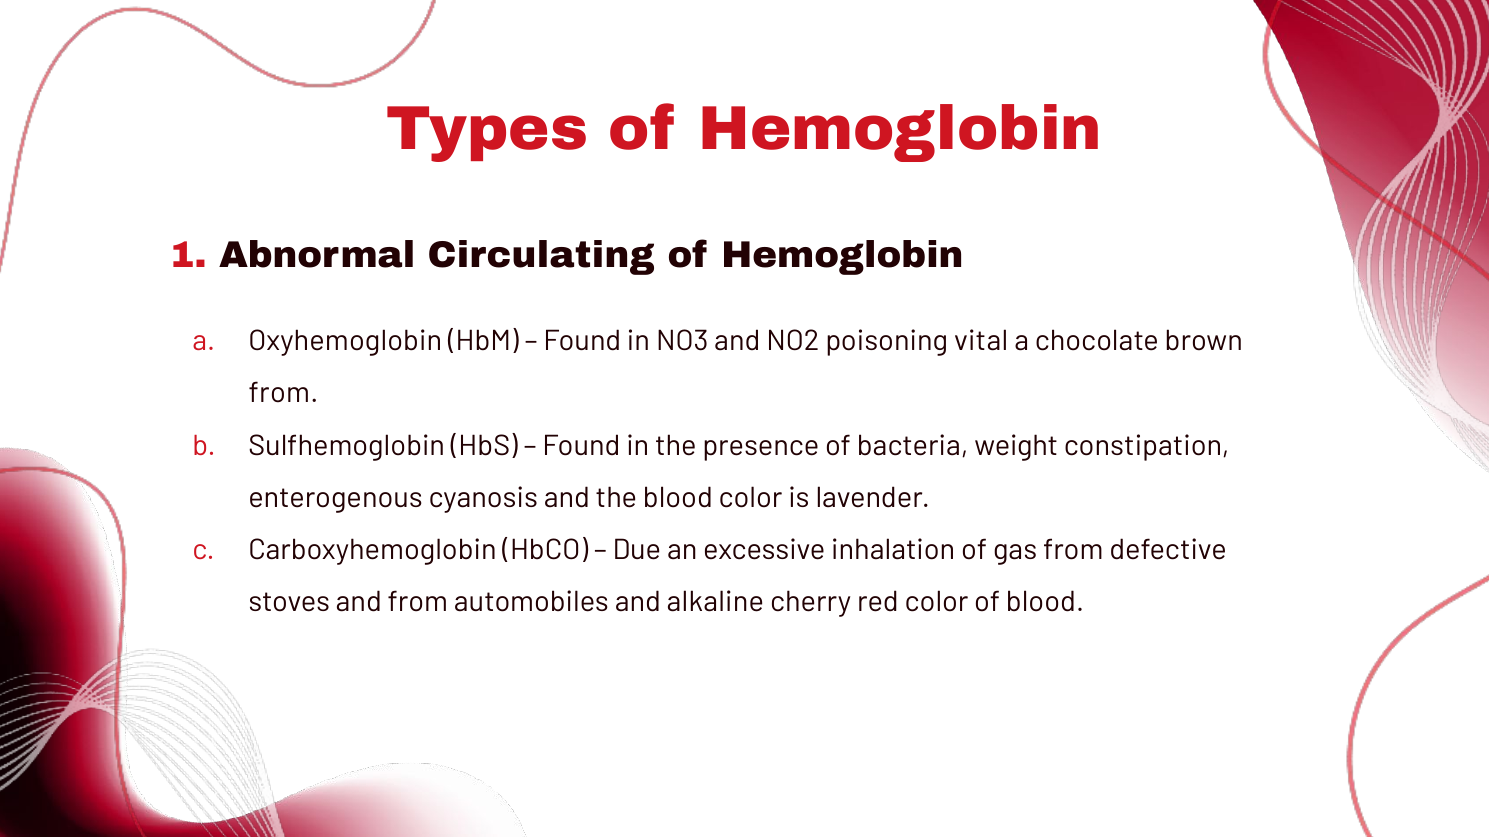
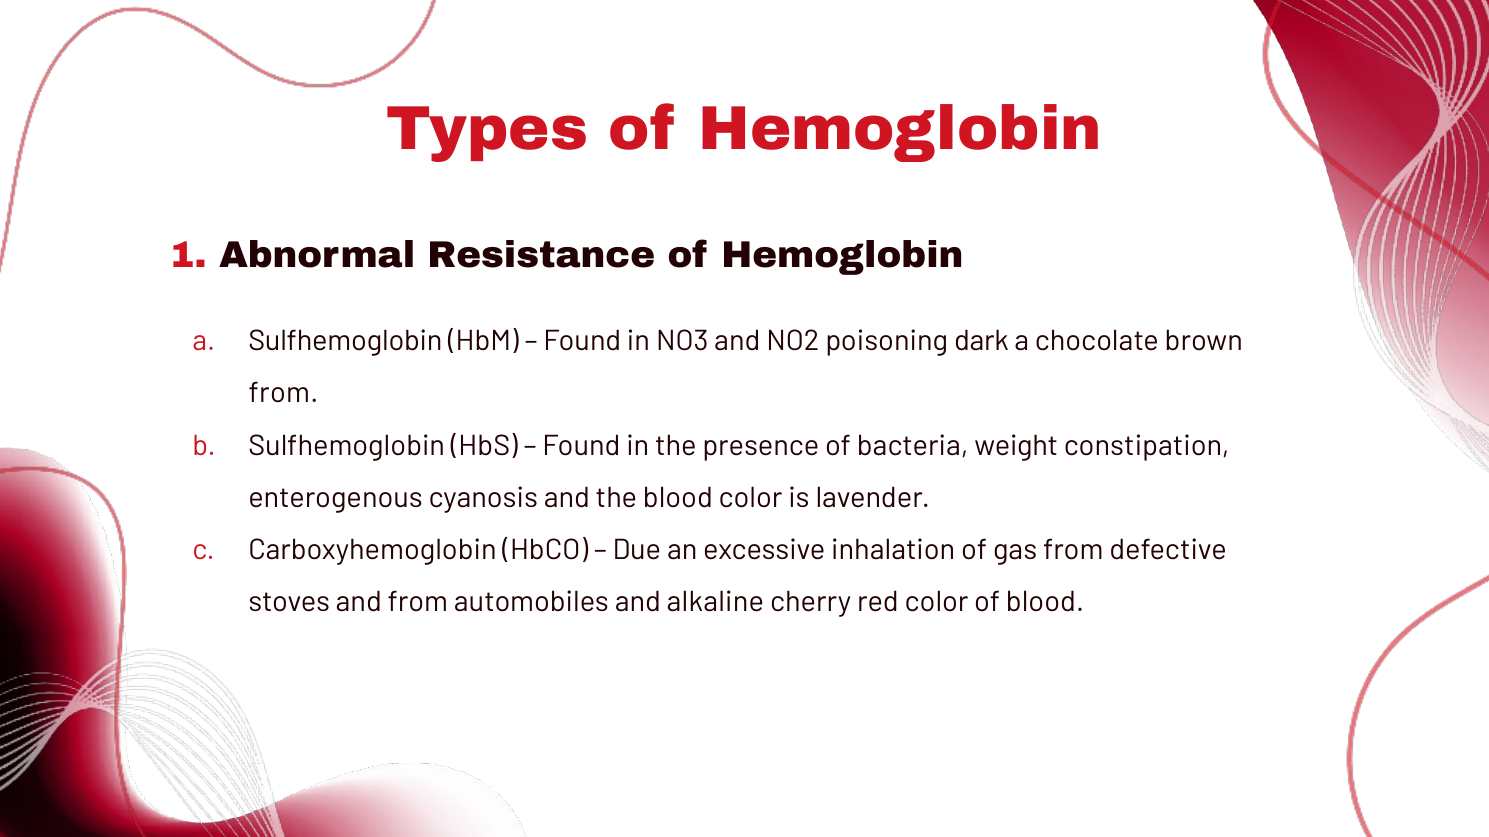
Circulating: Circulating -> Resistance
a Oxyhemoglobin: Oxyhemoglobin -> Sulfhemoglobin
vital: vital -> dark
